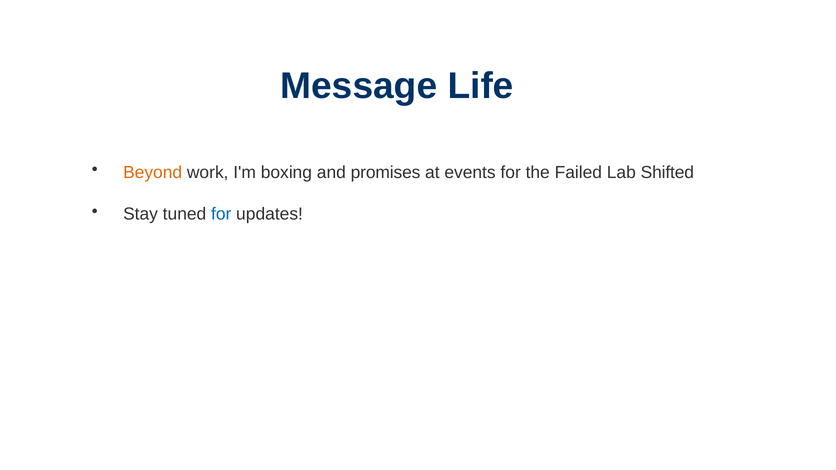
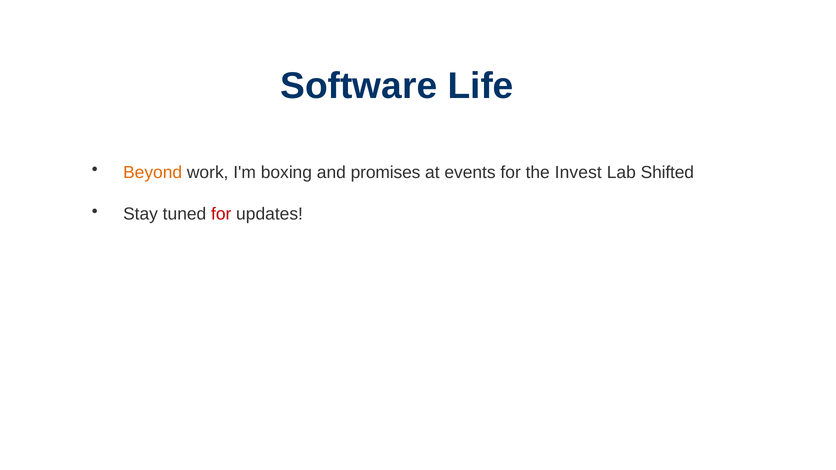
Message: Message -> Software
Failed: Failed -> Invest
for at (221, 214) colour: blue -> red
